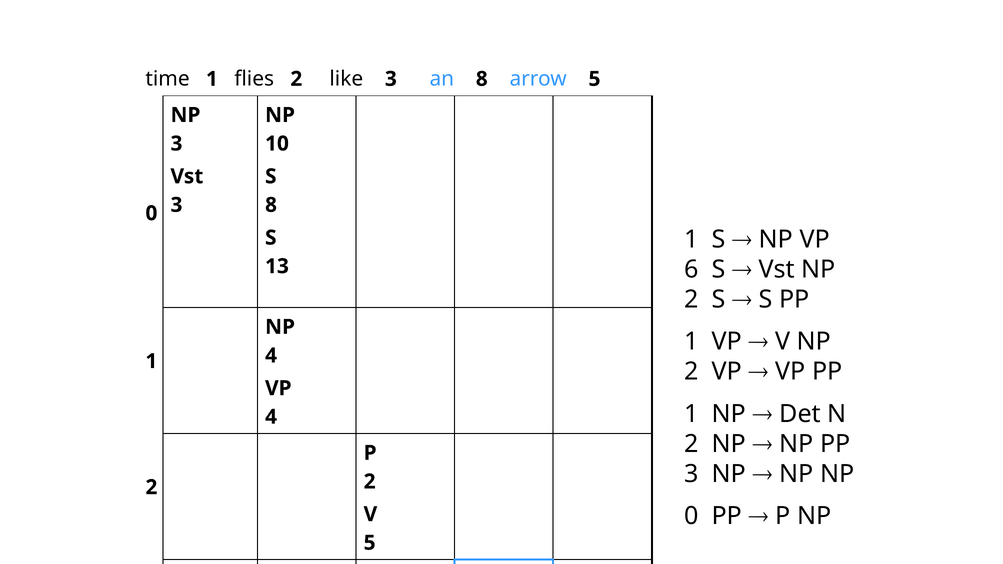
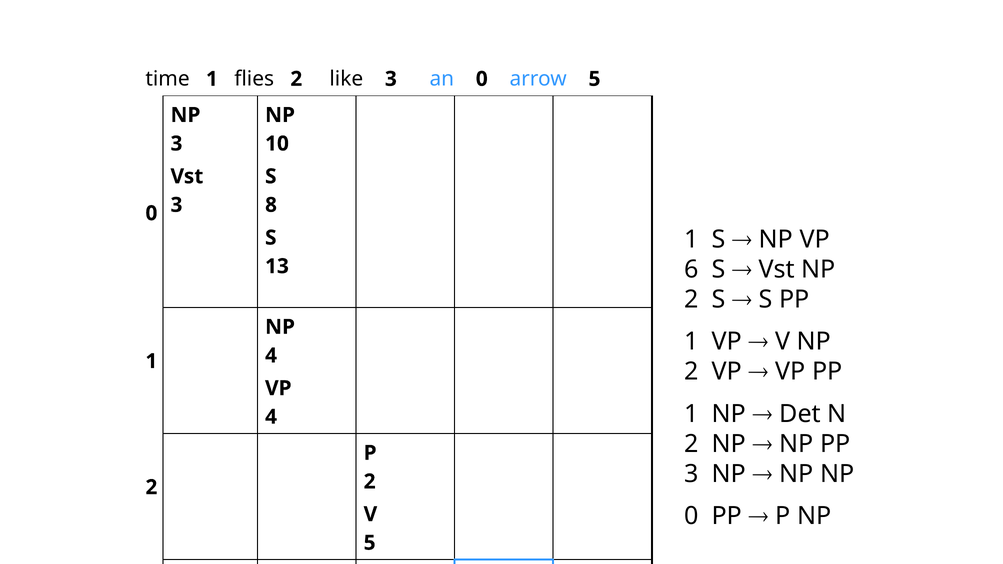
an 8: 8 -> 0
